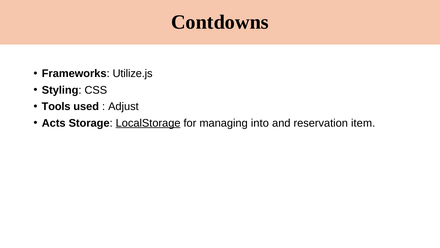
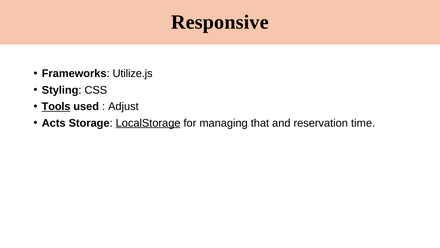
Contdowns: Contdowns -> Responsive
Tools underline: none -> present
into: into -> that
item: item -> time
